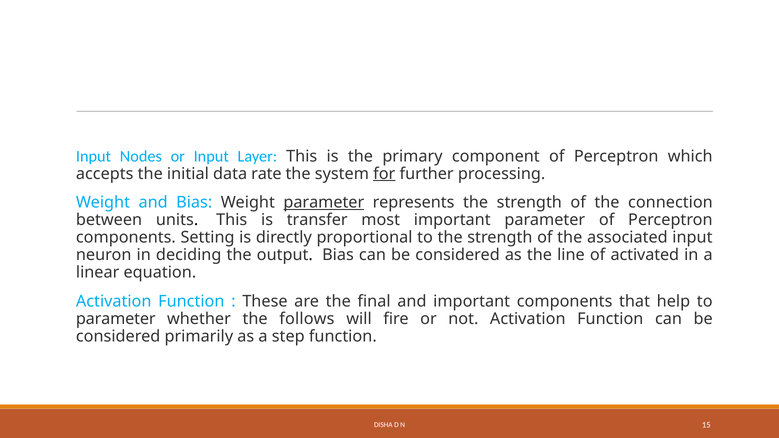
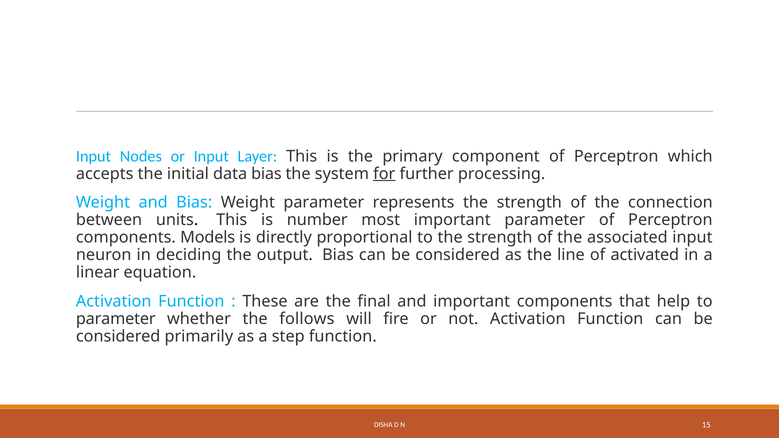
data rate: rate -> bias
parameter at (324, 203) underline: present -> none
transfer: transfer -> number
Setting: Setting -> Models
